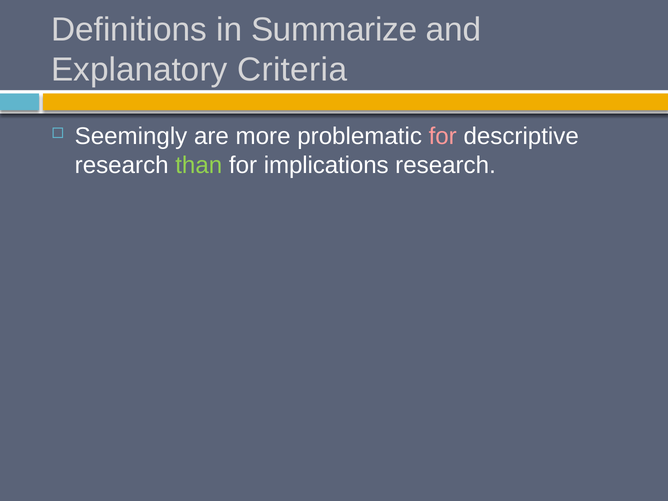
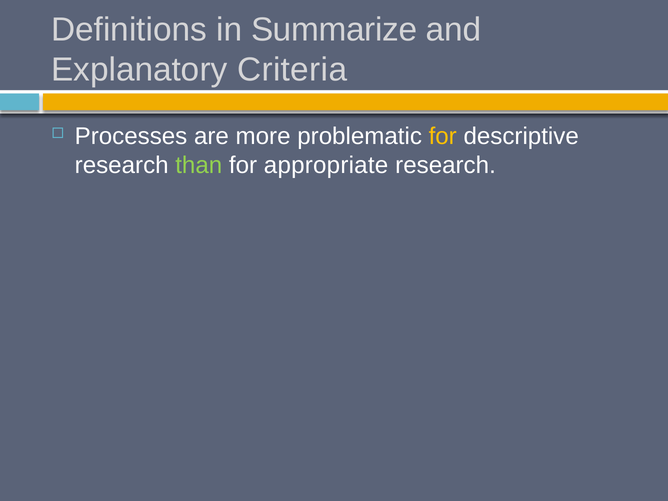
Seemingly: Seemingly -> Processes
for at (443, 136) colour: pink -> yellow
implications: implications -> appropriate
